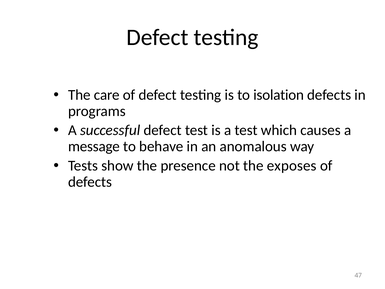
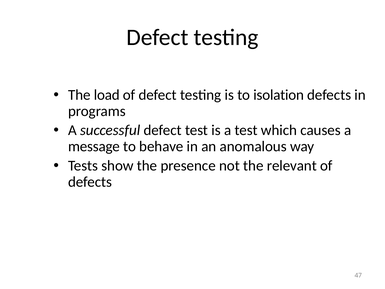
care: care -> load
exposes: exposes -> relevant
